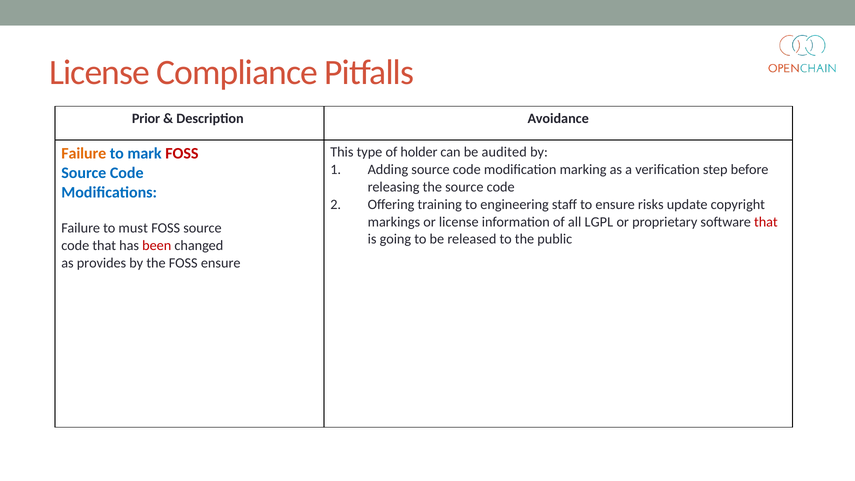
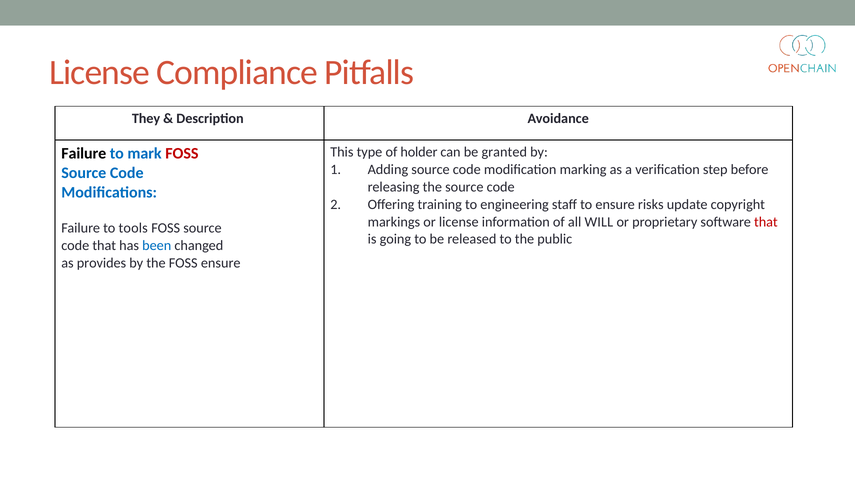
Prior: Prior -> They
audited: audited -> granted
Failure at (84, 153) colour: orange -> black
LGPL: LGPL -> WILL
must: must -> tools
been colour: red -> blue
